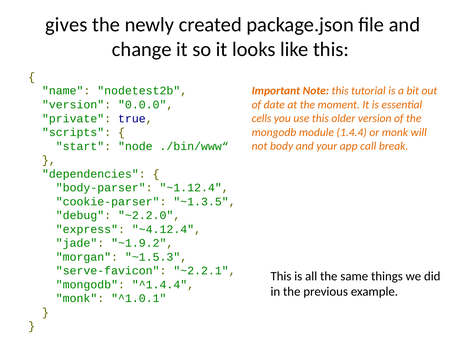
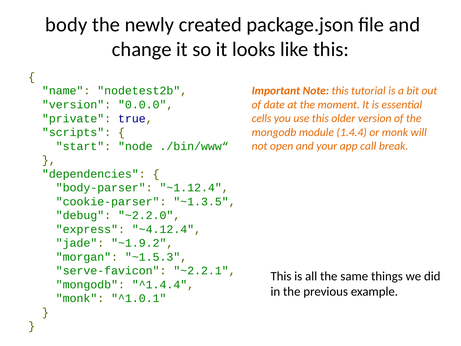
gives: gives -> body
body: body -> open
